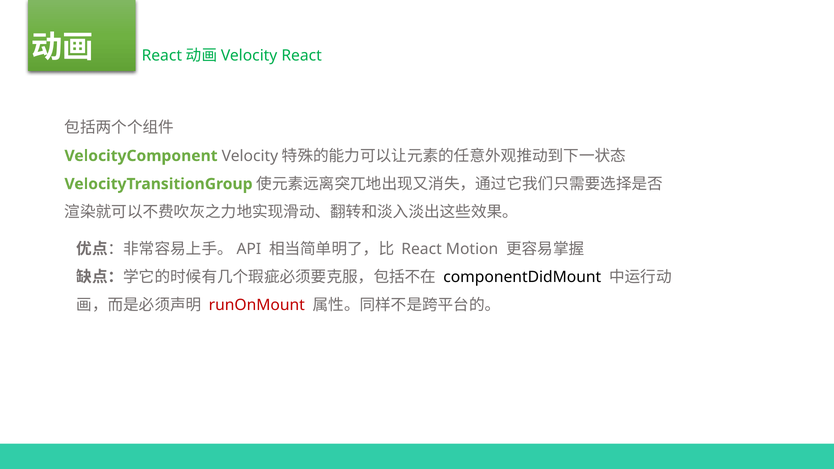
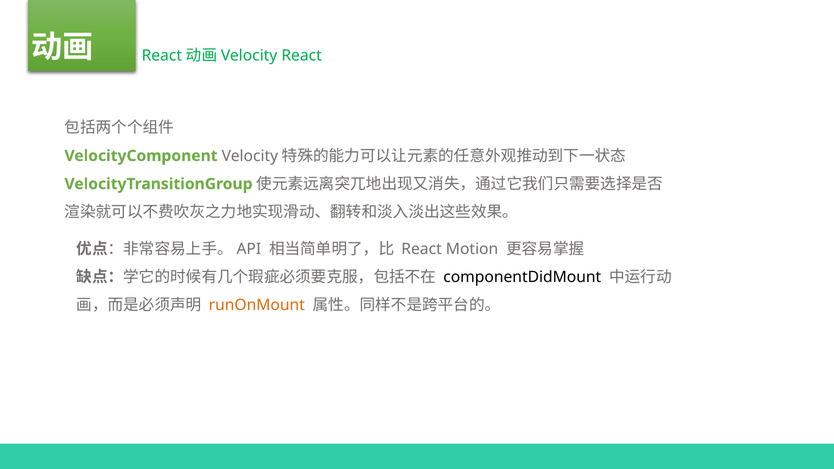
runOnMount colour: red -> orange
